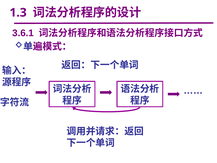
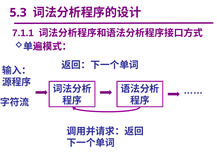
1.3: 1.3 -> 5.3
3.6.1: 3.6.1 -> 7.1.1
